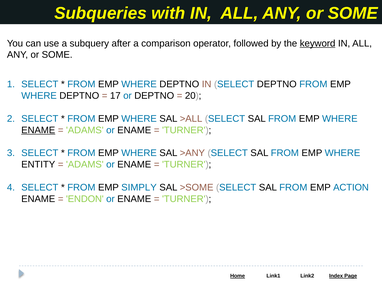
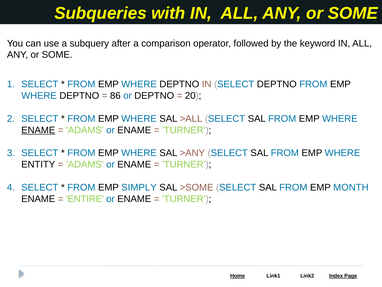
keyword underline: present -> none
17: 17 -> 86
ACTION: ACTION -> MONTH
ENDON: ENDON -> ENTIRE
